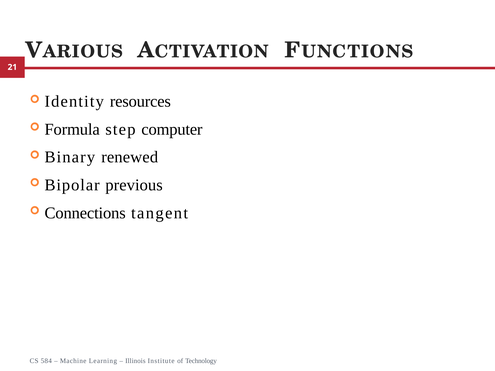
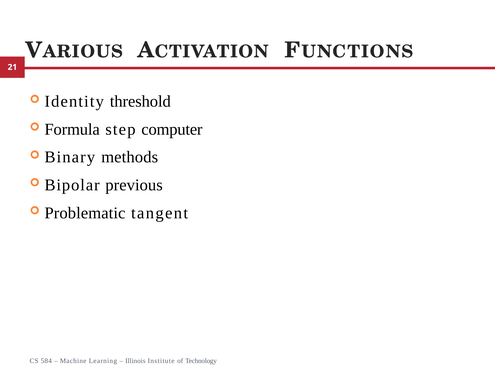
resources: resources -> threshold
renewed: renewed -> methods
Connections: Connections -> Problematic
